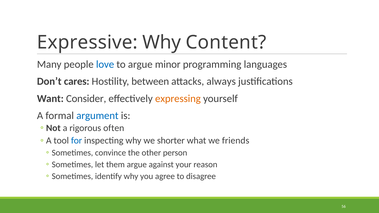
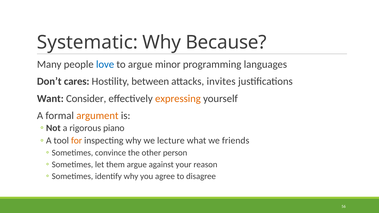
Expressive: Expressive -> Systematic
Content: Content -> Because
always: always -> invites
argument colour: blue -> orange
often: often -> piano
for colour: blue -> orange
shorter: shorter -> lecture
